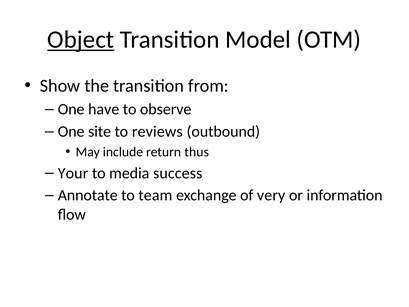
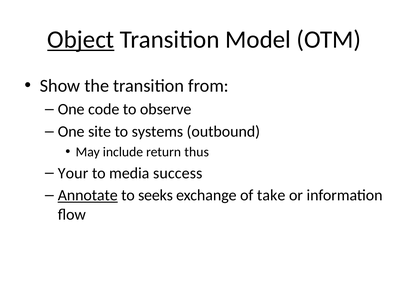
have: have -> code
reviews: reviews -> systems
Annotate underline: none -> present
team: team -> seeks
very: very -> take
